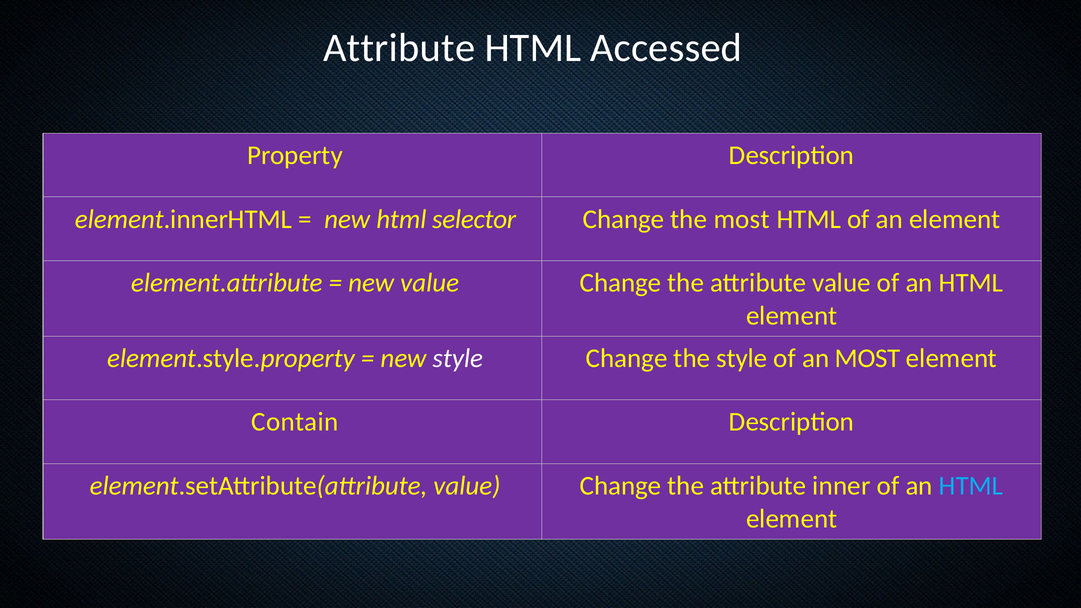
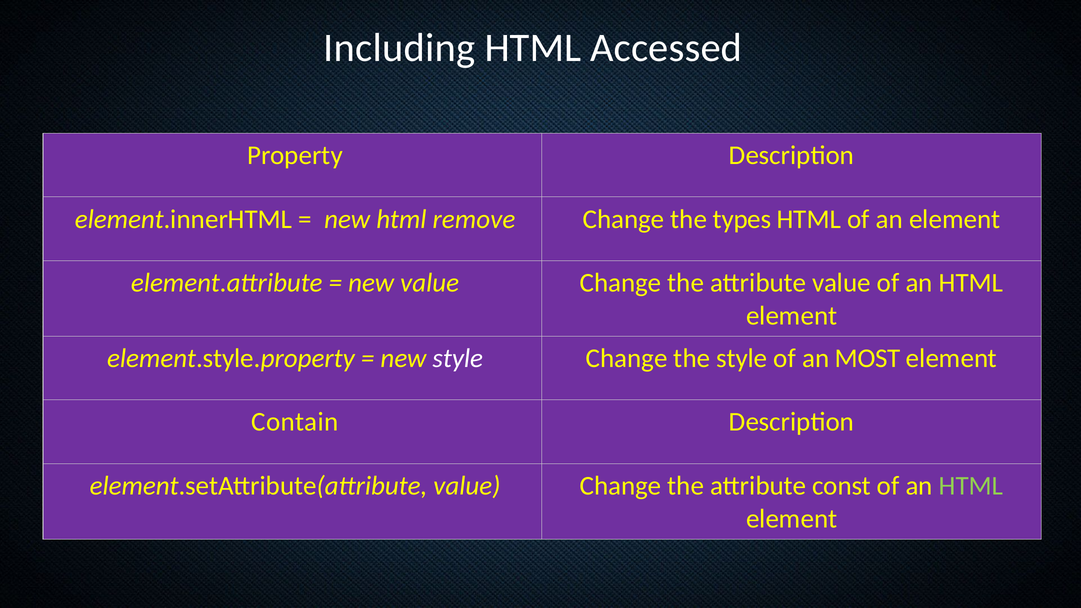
Attribute at (399, 48): Attribute -> Including
selector: selector -> remove
the most: most -> types
inner: inner -> const
HTML at (971, 486) colour: light blue -> light green
